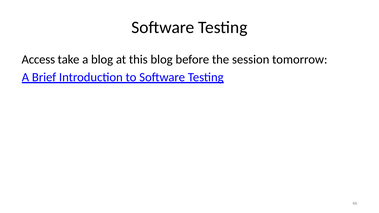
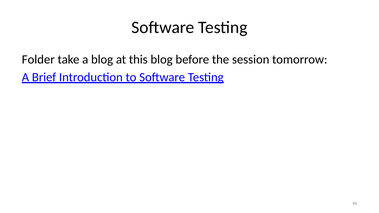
Access: Access -> Folder
